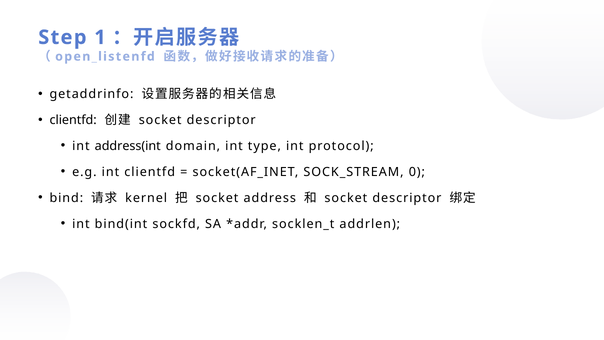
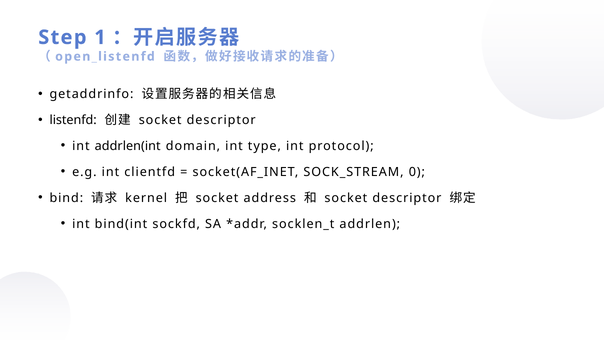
clientfd at (73, 120): clientfd -> listenfd
address(int: address(int -> addrlen(int
